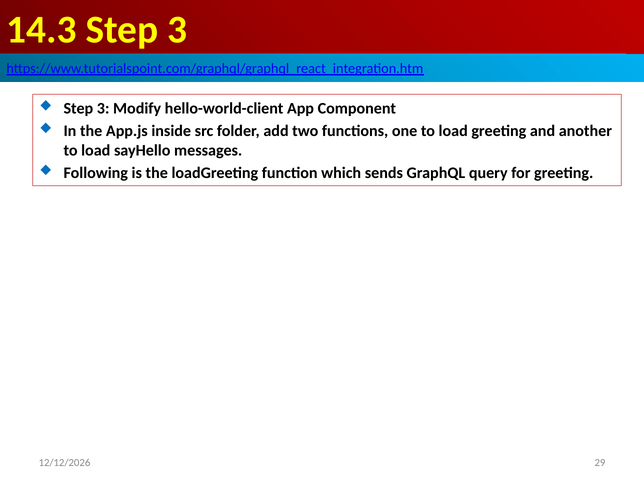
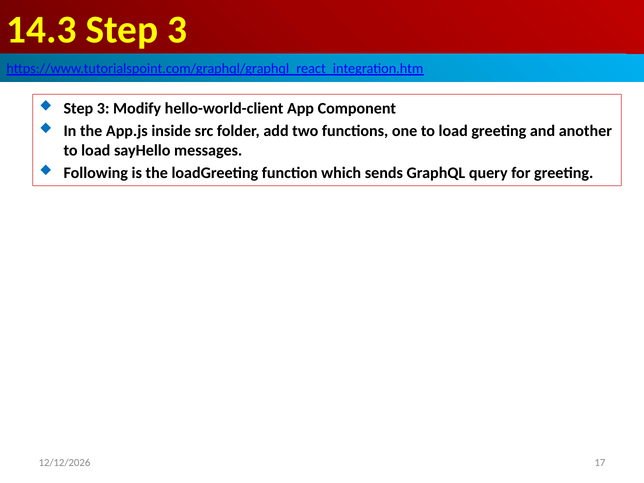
29: 29 -> 17
